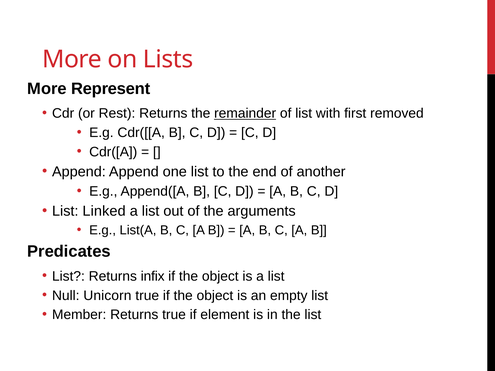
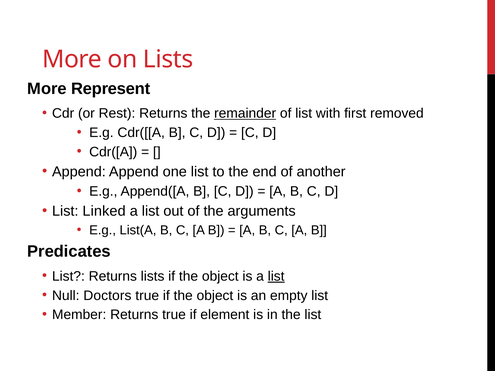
Returns infix: infix -> lists
list at (276, 276) underline: none -> present
Unicorn: Unicorn -> Doctors
